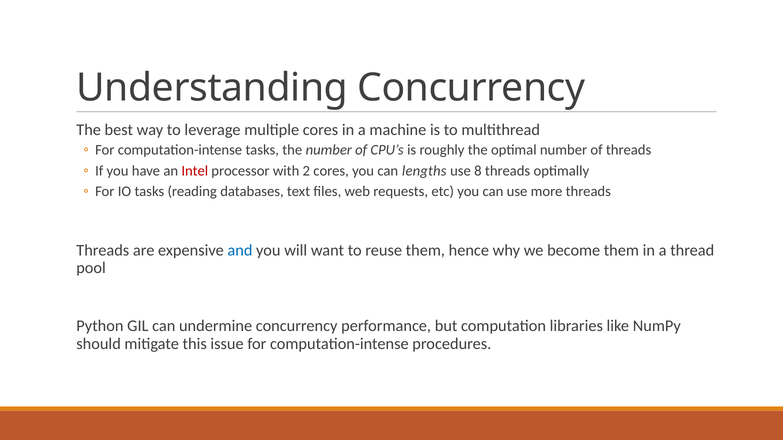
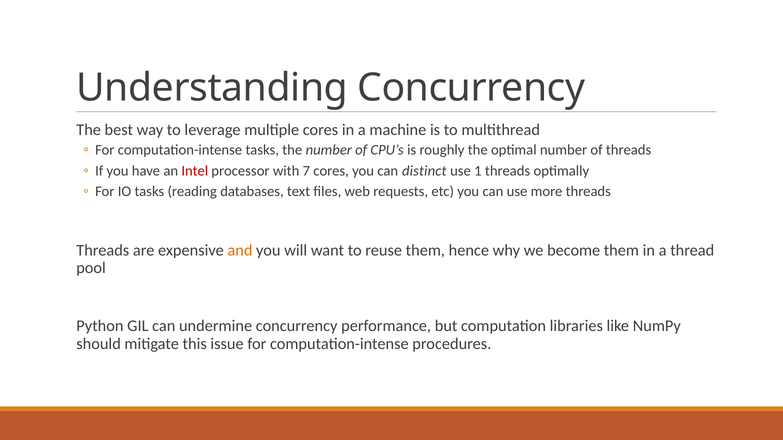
2: 2 -> 7
lengths: lengths -> distinct
8: 8 -> 1
and colour: blue -> orange
